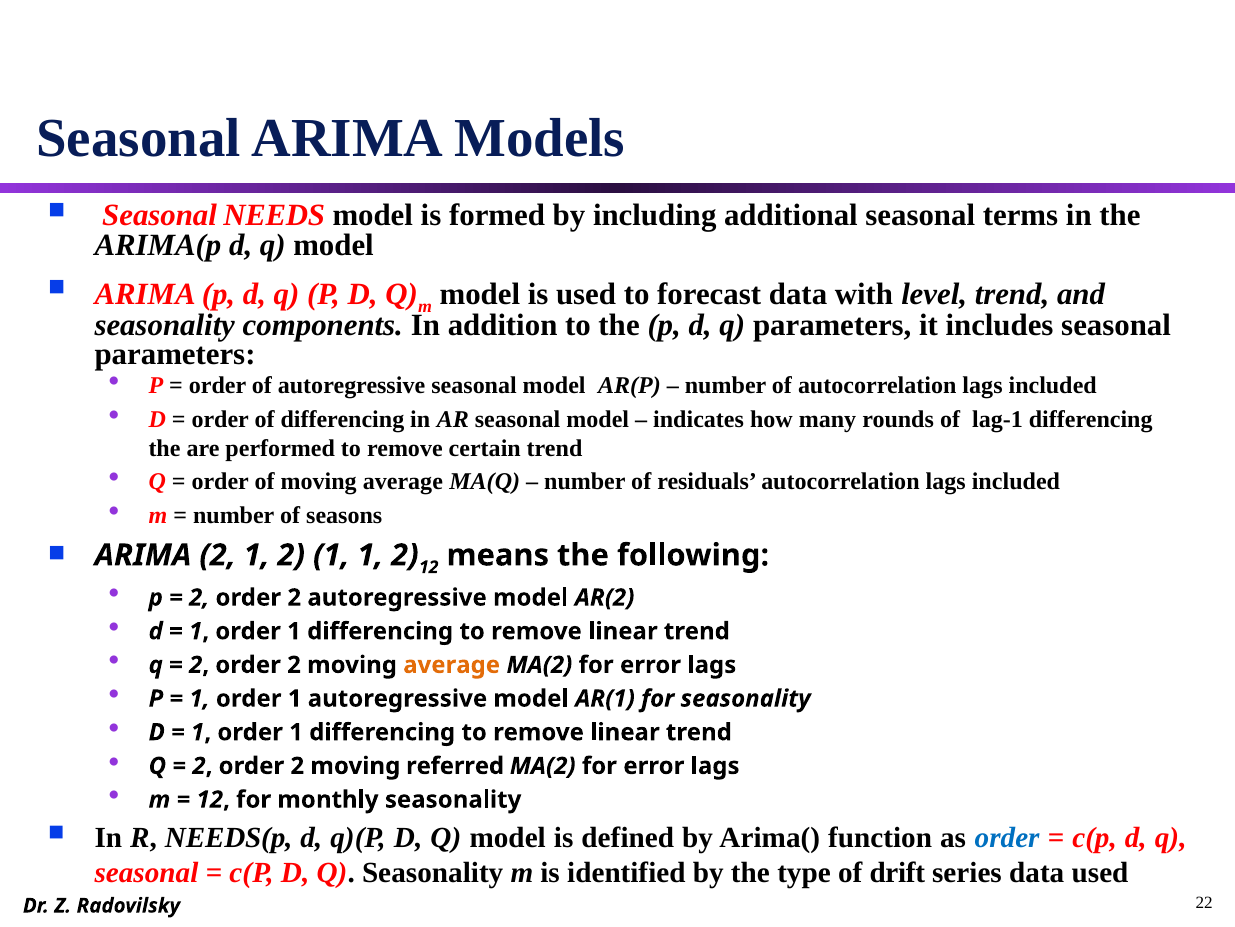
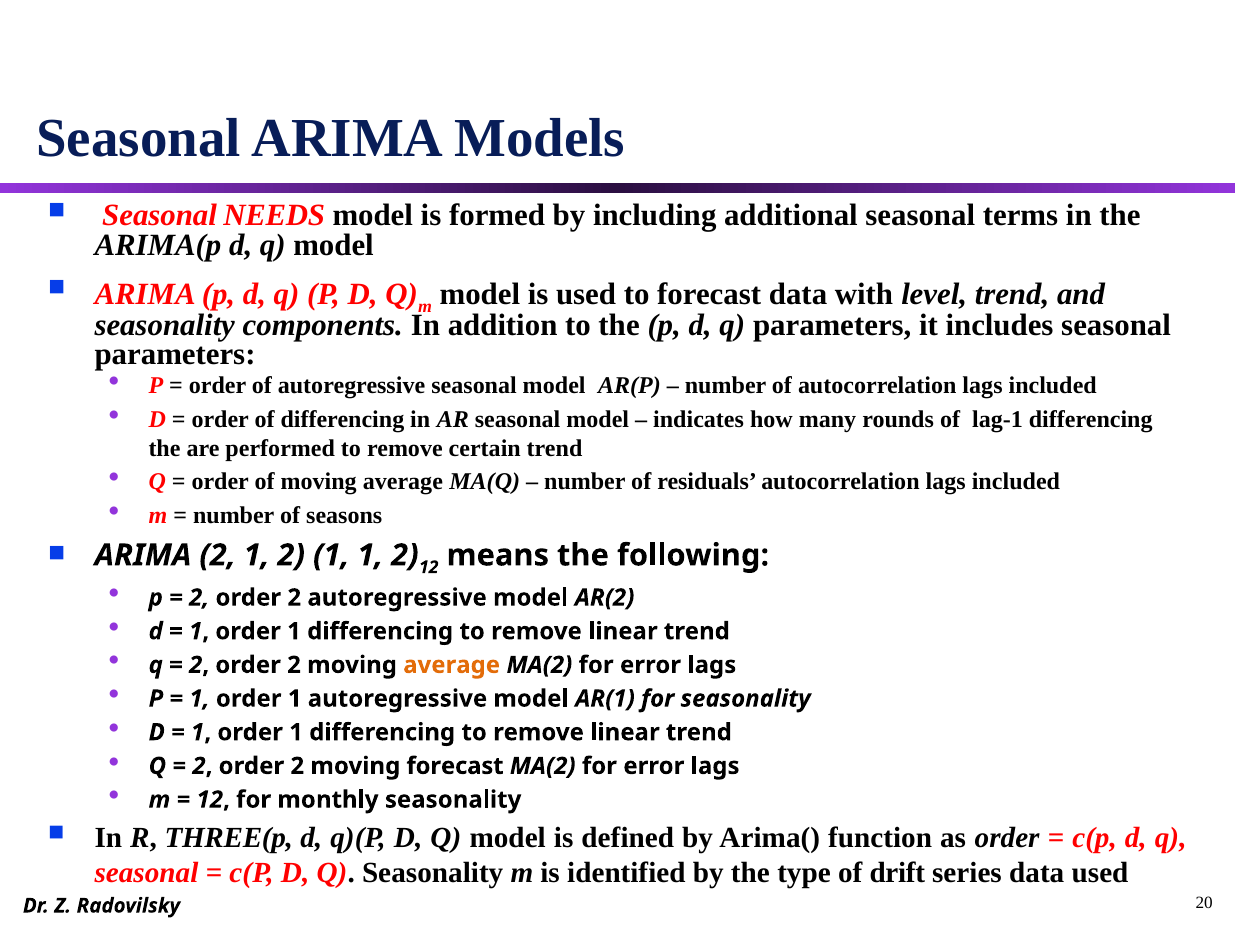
moving referred: referred -> forecast
NEEDS(p: NEEDS(p -> THREE(p
order at (1007, 837) colour: blue -> black
22: 22 -> 20
